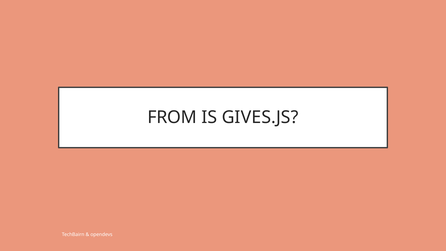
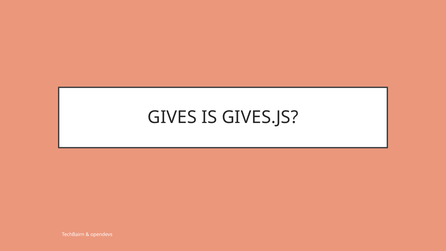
FROM: FROM -> GIVES
